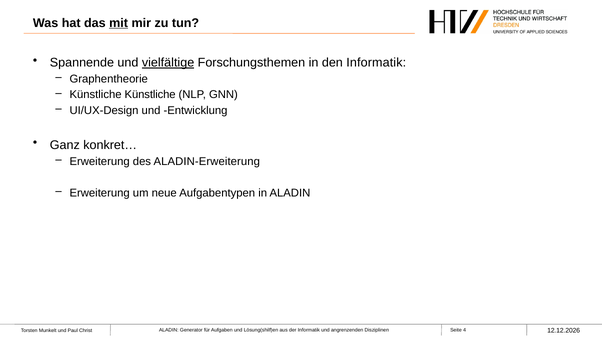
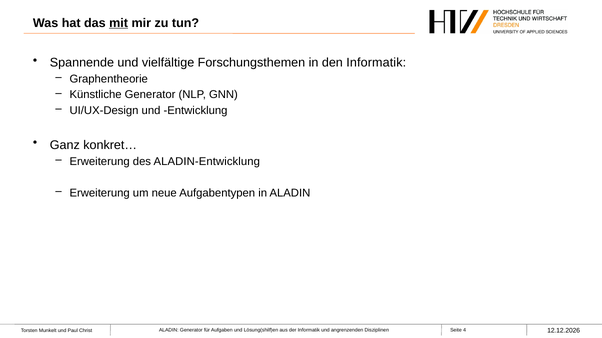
vielfältige underline: present -> none
Künstliche Künstliche: Künstliche -> Generator
ALADIN-Erweiterung: ALADIN-Erweiterung -> ALADIN-Entwicklung
